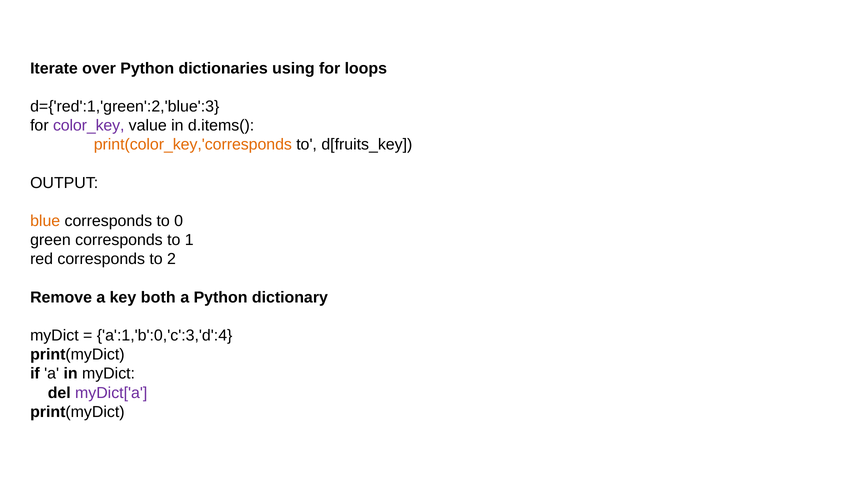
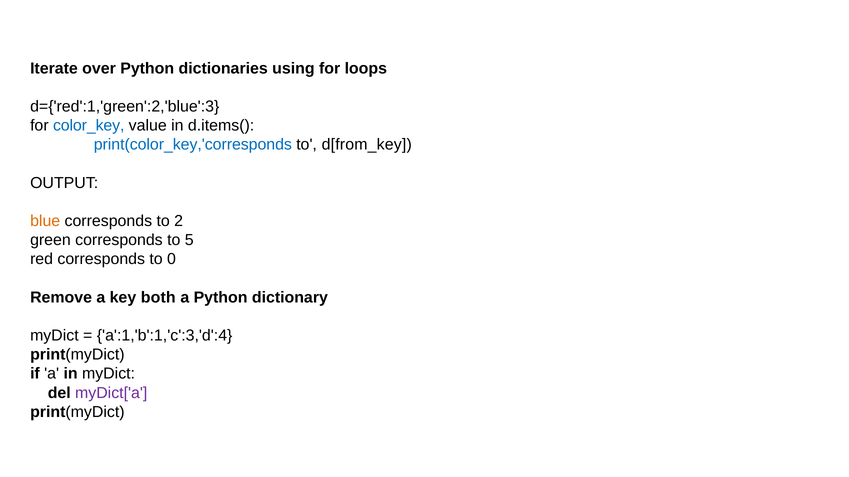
color_key colour: purple -> blue
print(color_key,'corresponds colour: orange -> blue
d[fruits_key: d[fruits_key -> d[from_key
0: 0 -> 2
1: 1 -> 5
2: 2 -> 0
a':1,'b':0,'c':3,'d':4: a':1,'b':0,'c':3,'d':4 -> a':1,'b':1,'c':3,'d':4
